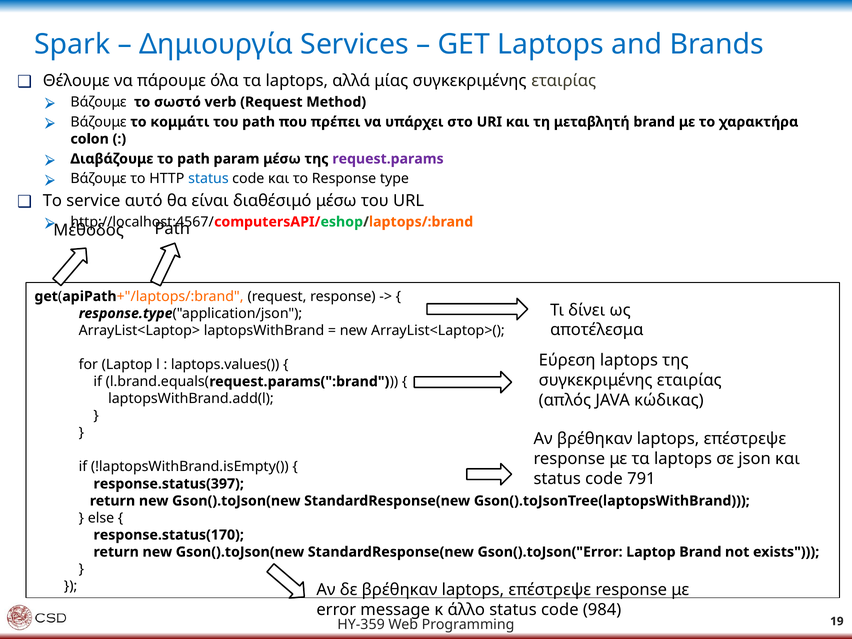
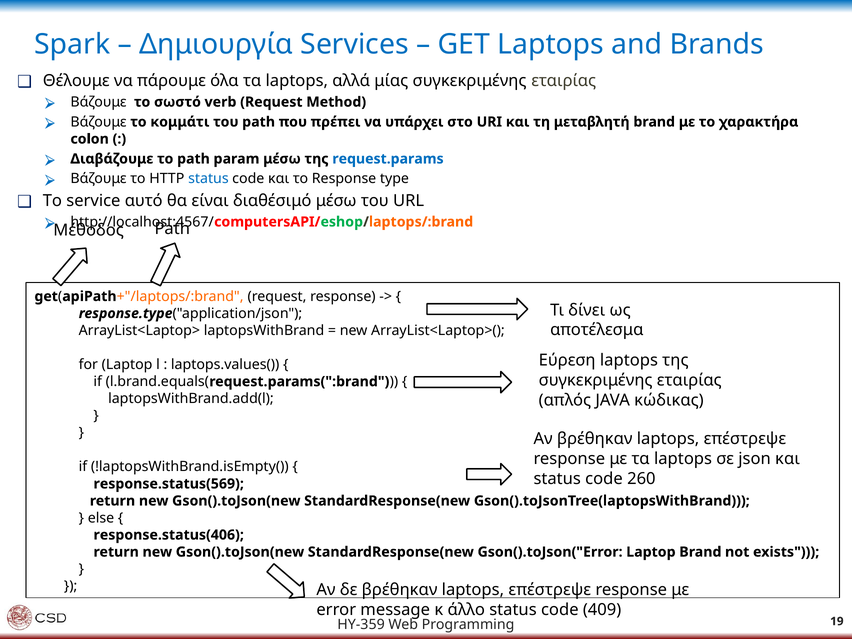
request.params colour: purple -> blue
791: 791 -> 260
response.status(397: response.status(397 -> response.status(569
response.status(170: response.status(170 -> response.status(406
984: 984 -> 409
